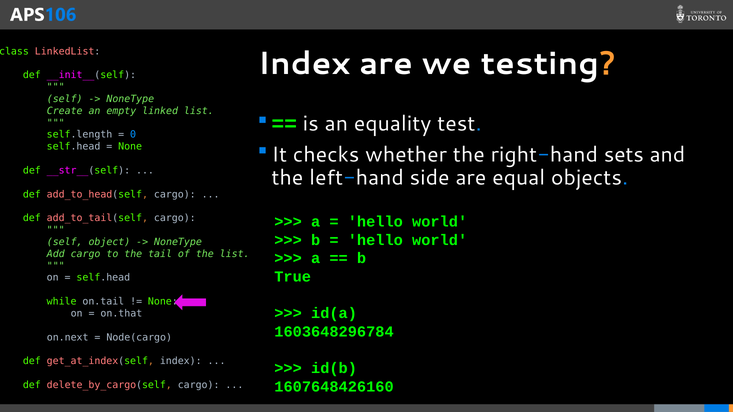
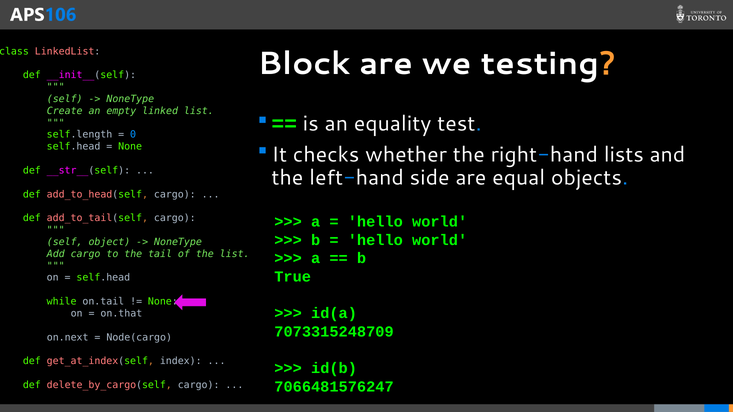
Index at (304, 64): Index -> Block
sets: sets -> lists
1603648296784: 1603648296784 -> 7073315248709
1607648426160: 1607648426160 -> 7066481576247
